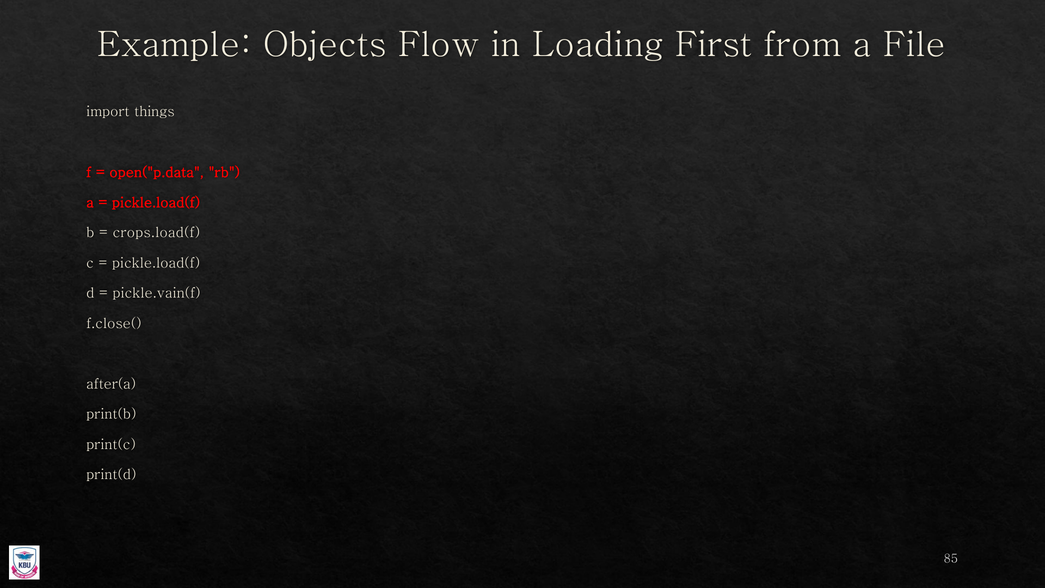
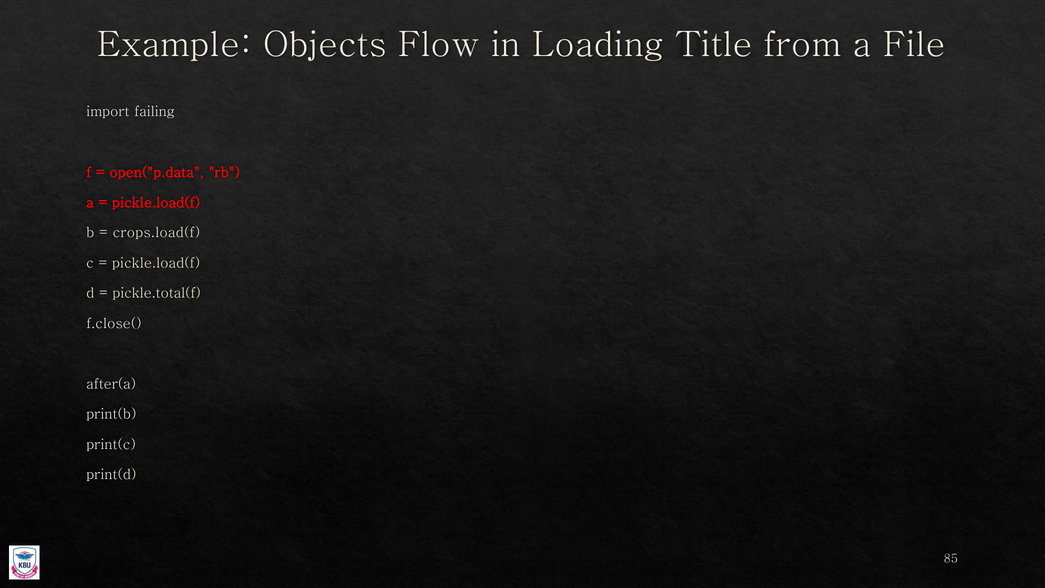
First: First -> Title
things: things -> failing
pickle.vain(f: pickle.vain(f -> pickle.total(f
